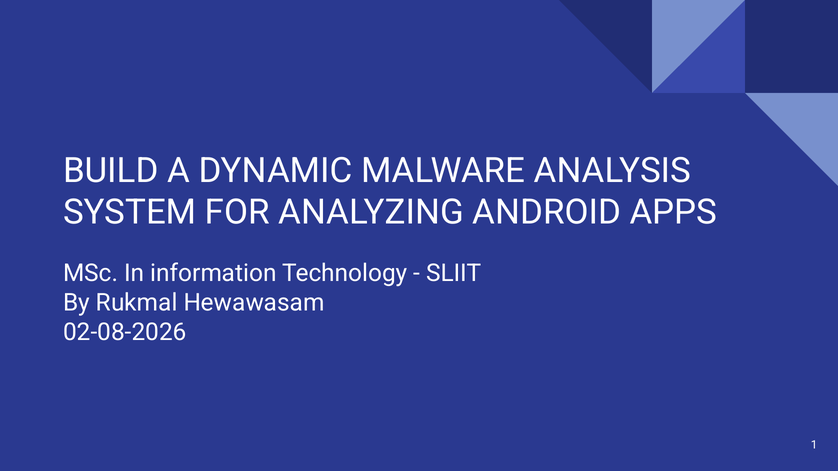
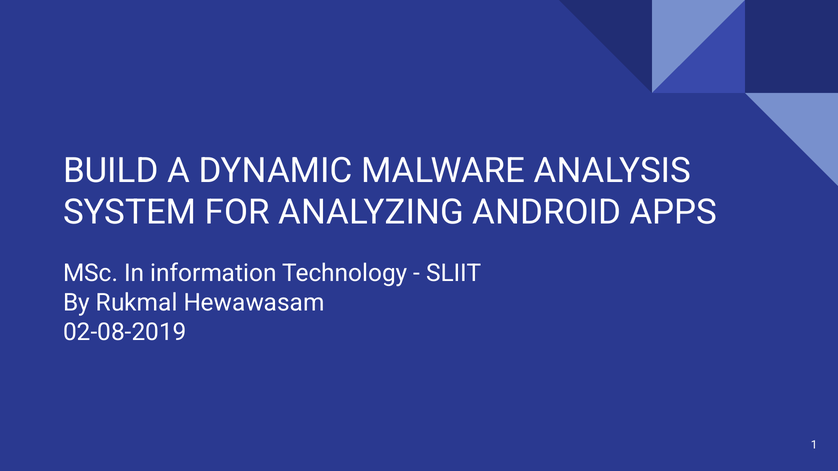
02-08-2026: 02-08-2026 -> 02-08-2019
